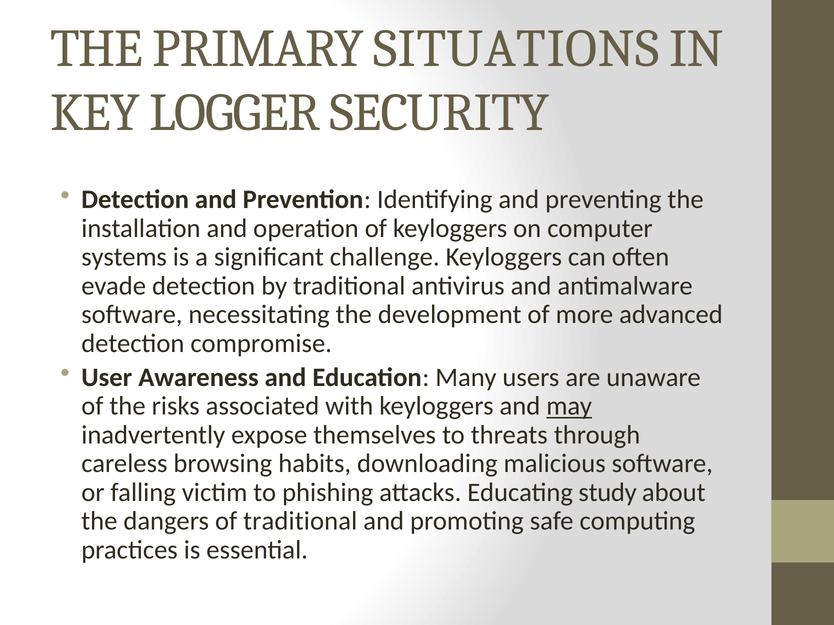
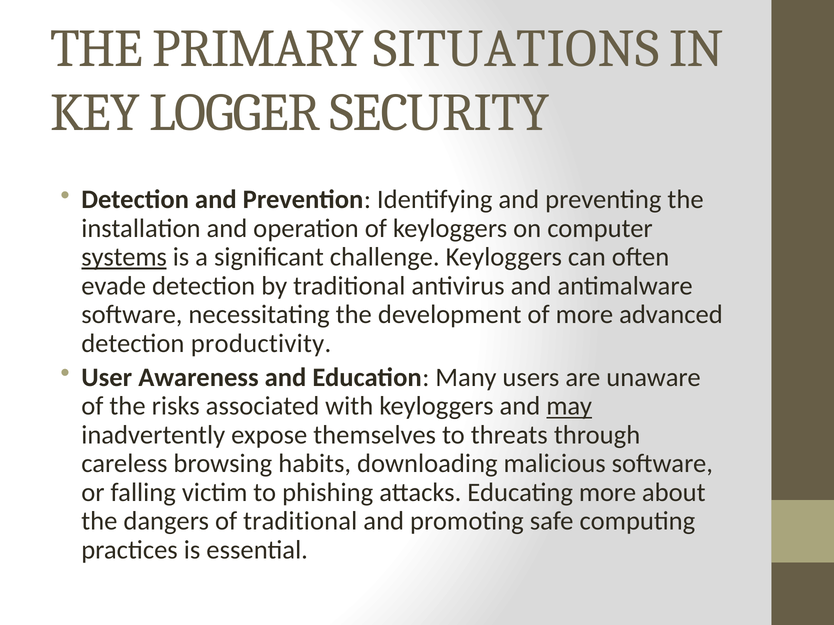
systems underline: none -> present
compromise: compromise -> productivity
Educating study: study -> more
